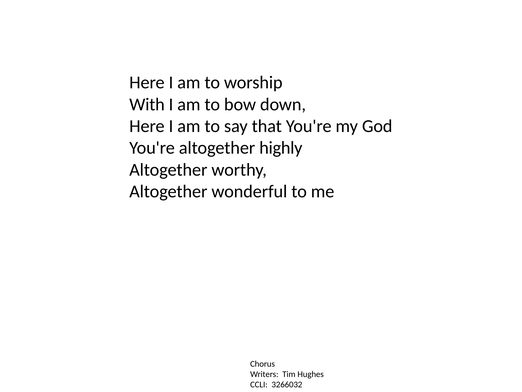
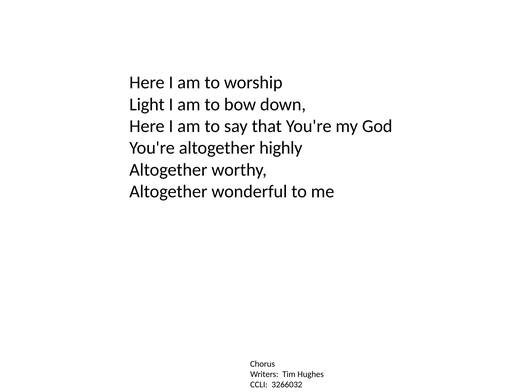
With: With -> Light
